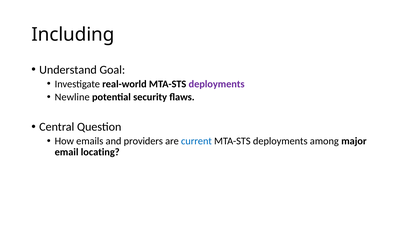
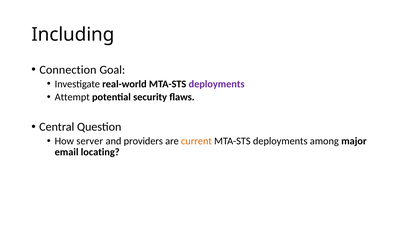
Understand: Understand -> Connection
Newline: Newline -> Attempt
emails: emails -> server
current colour: blue -> orange
